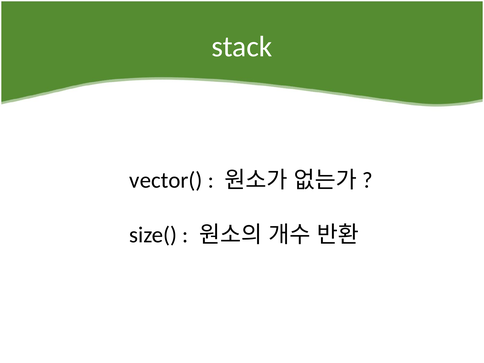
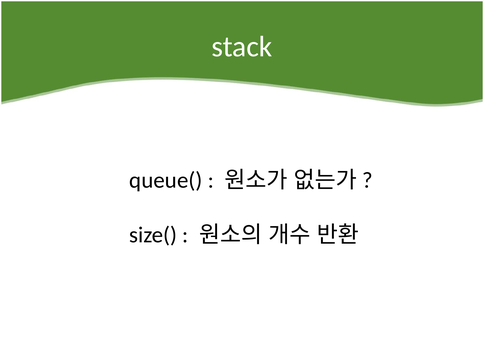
vector(: vector( -> queue(
